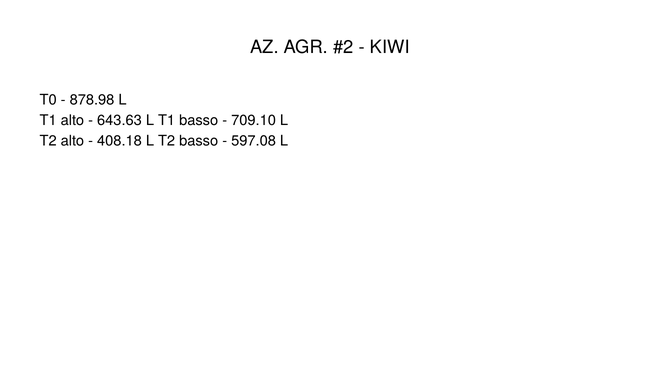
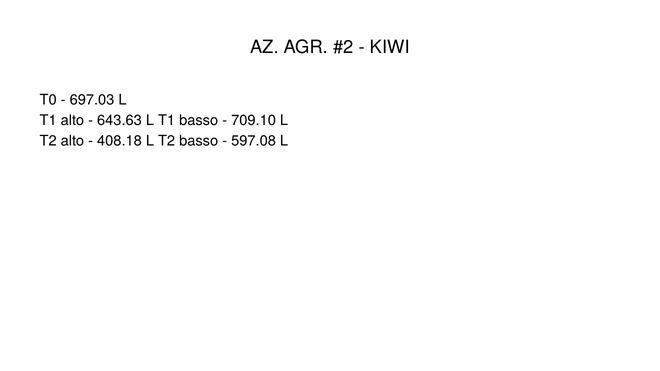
878.98: 878.98 -> 697.03
